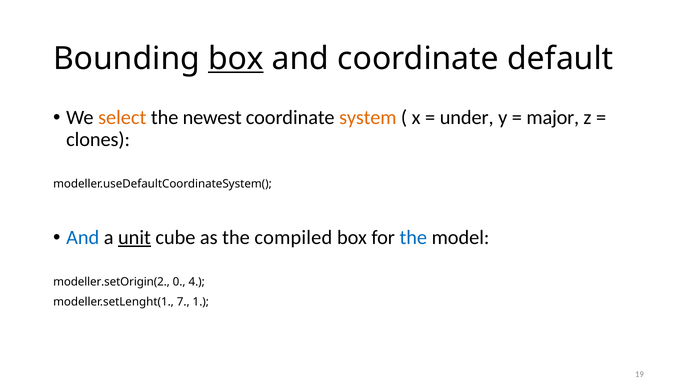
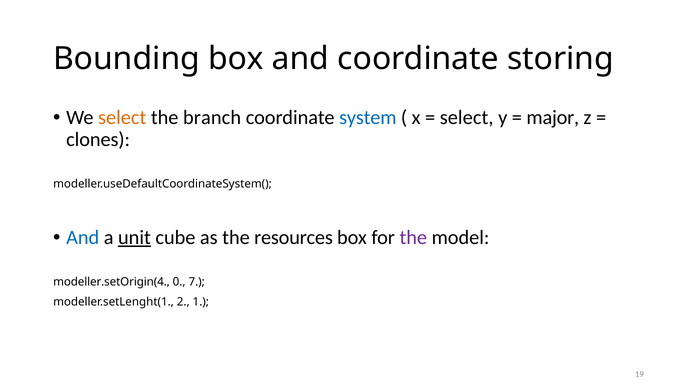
box at (236, 59) underline: present -> none
default: default -> storing
newest: newest -> branch
system colour: orange -> blue
under at (467, 118): under -> select
compiled: compiled -> resources
the at (413, 238) colour: blue -> purple
modeller.setOrigin(2: modeller.setOrigin(2 -> modeller.setOrigin(4
4: 4 -> 7
7: 7 -> 2
